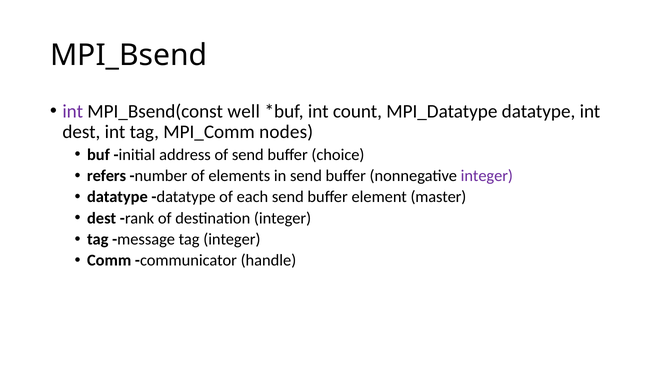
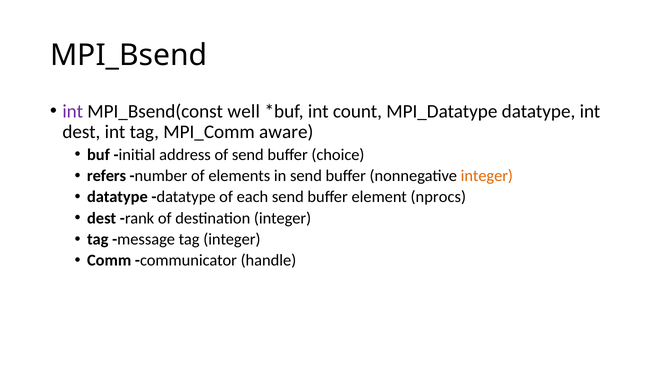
nodes: nodes -> aware
integer at (487, 176) colour: purple -> orange
master: master -> nprocs
